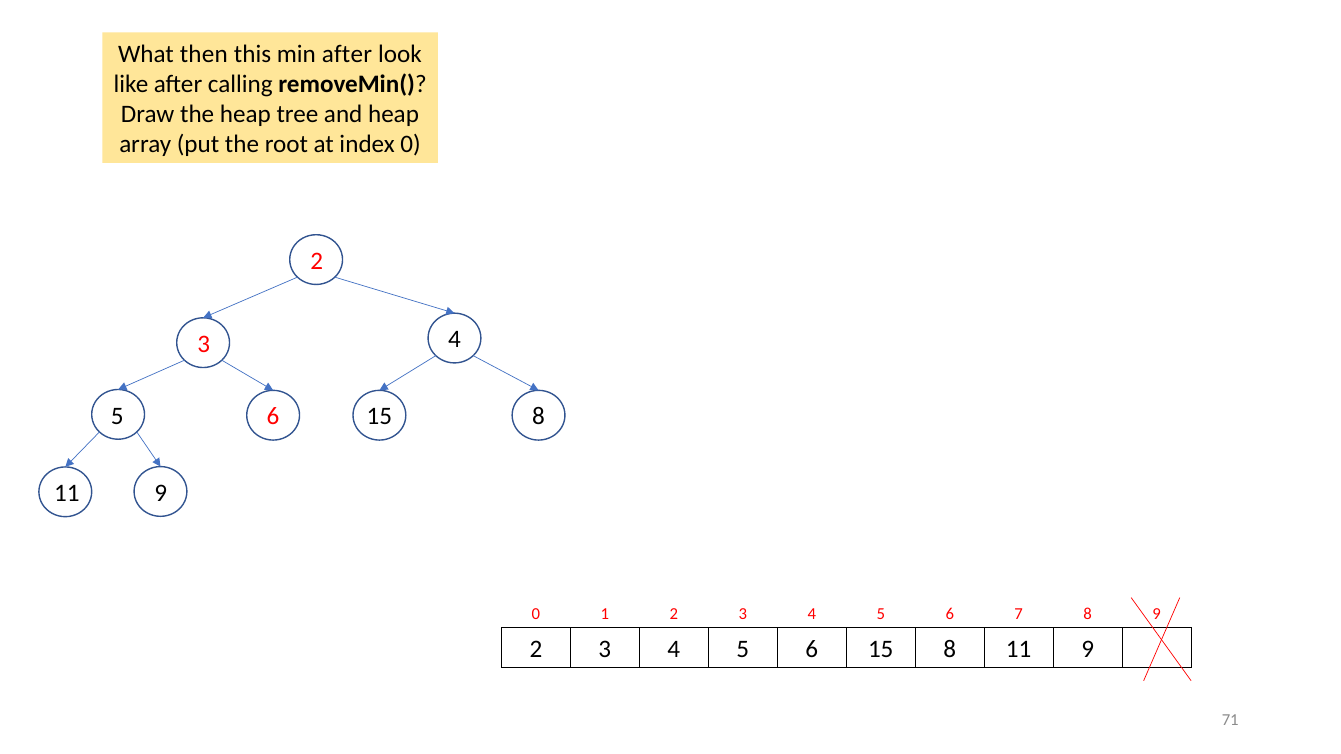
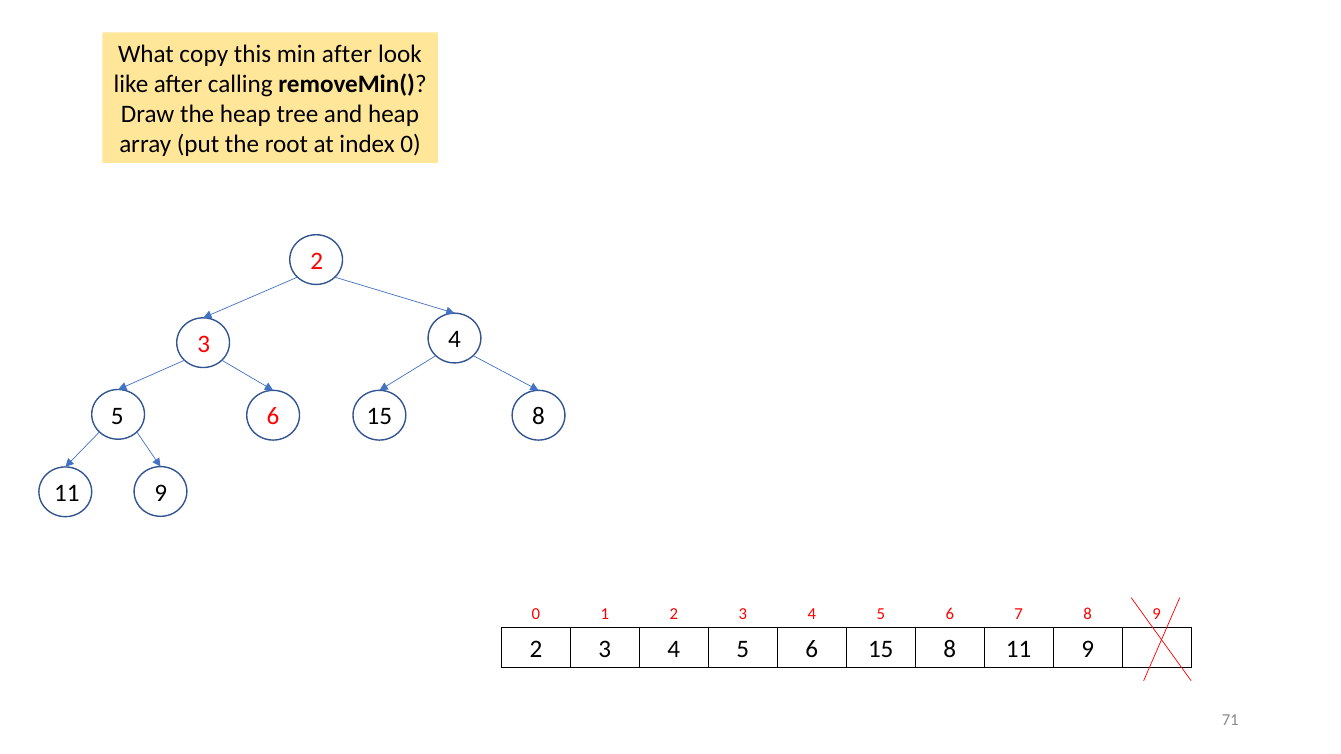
then: then -> copy
